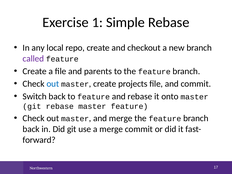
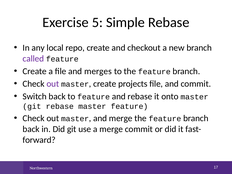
1: 1 -> 5
parents: parents -> merges
out at (53, 84) colour: blue -> purple
